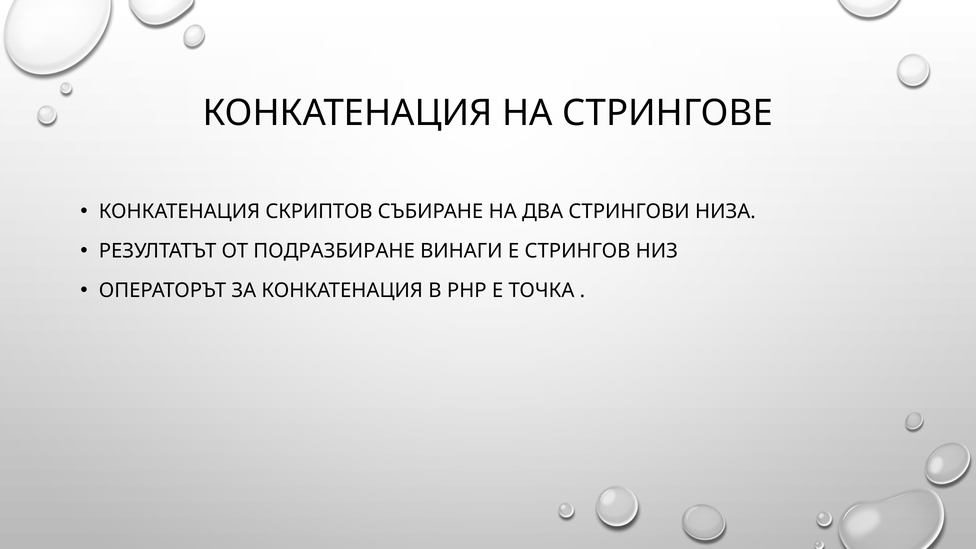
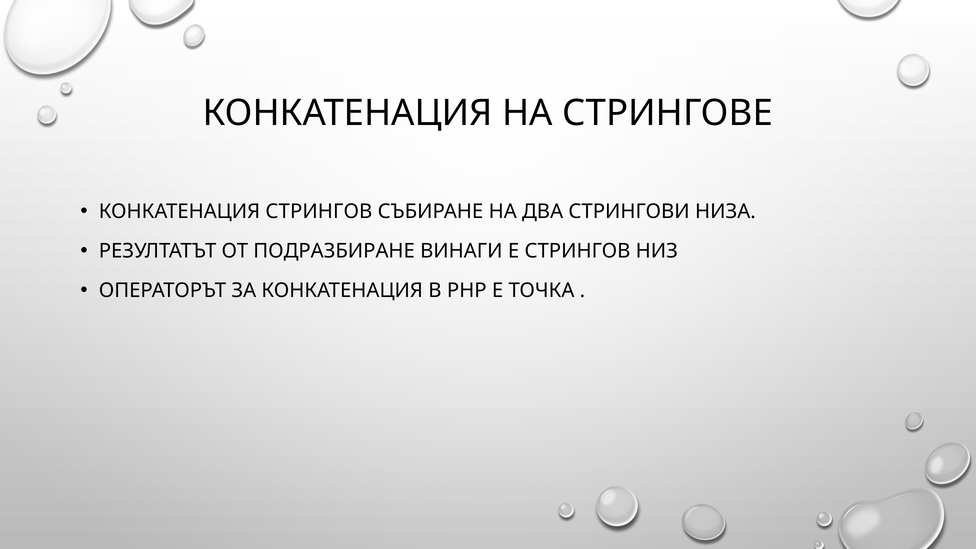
КОНКАТЕНАЦИЯ СКРИПТОВ: СКРИПТОВ -> СТРИНГОВ
